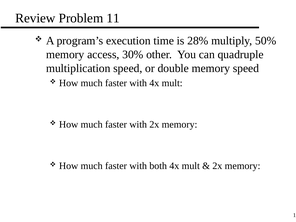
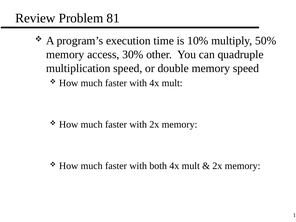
11: 11 -> 81
28%: 28% -> 10%
